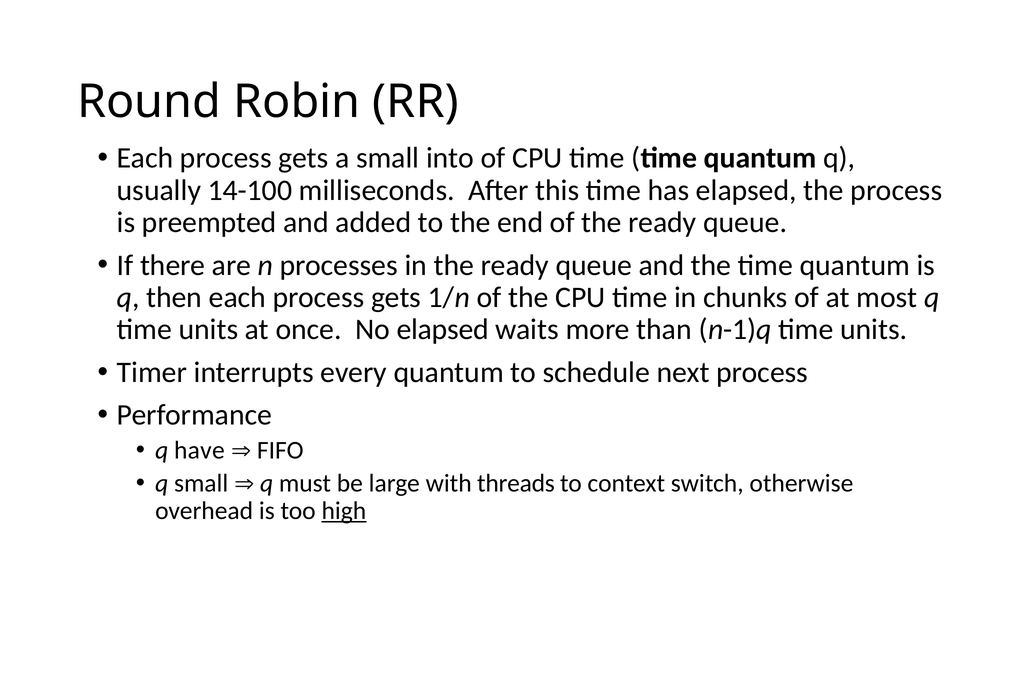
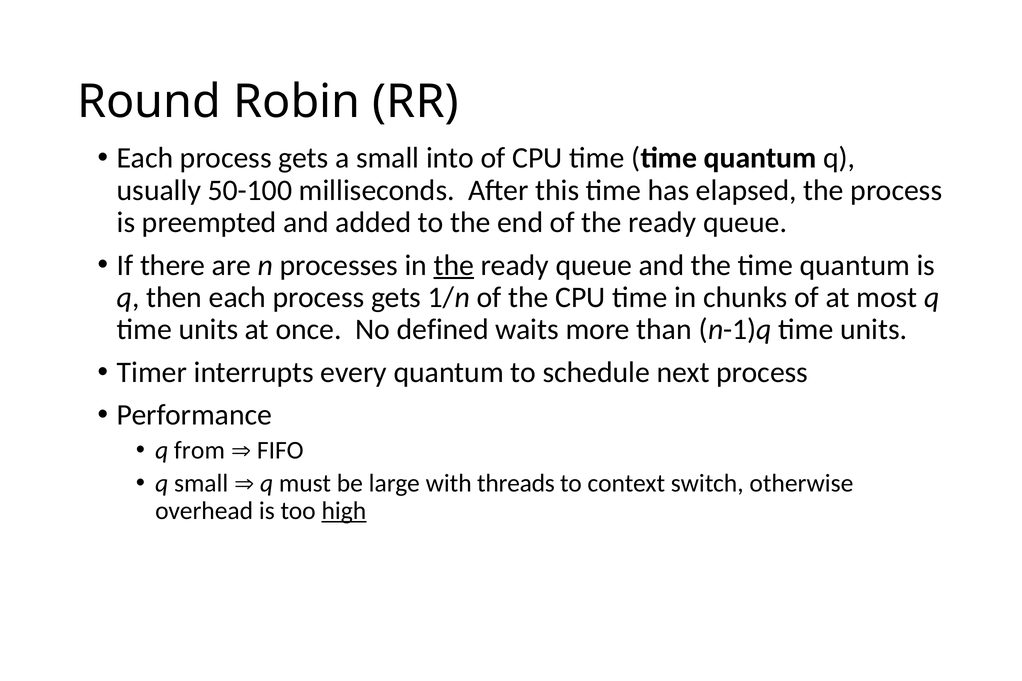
14-100: 14-100 -> 50-100
the at (454, 265) underline: none -> present
No elapsed: elapsed -> defined
have: have -> from
